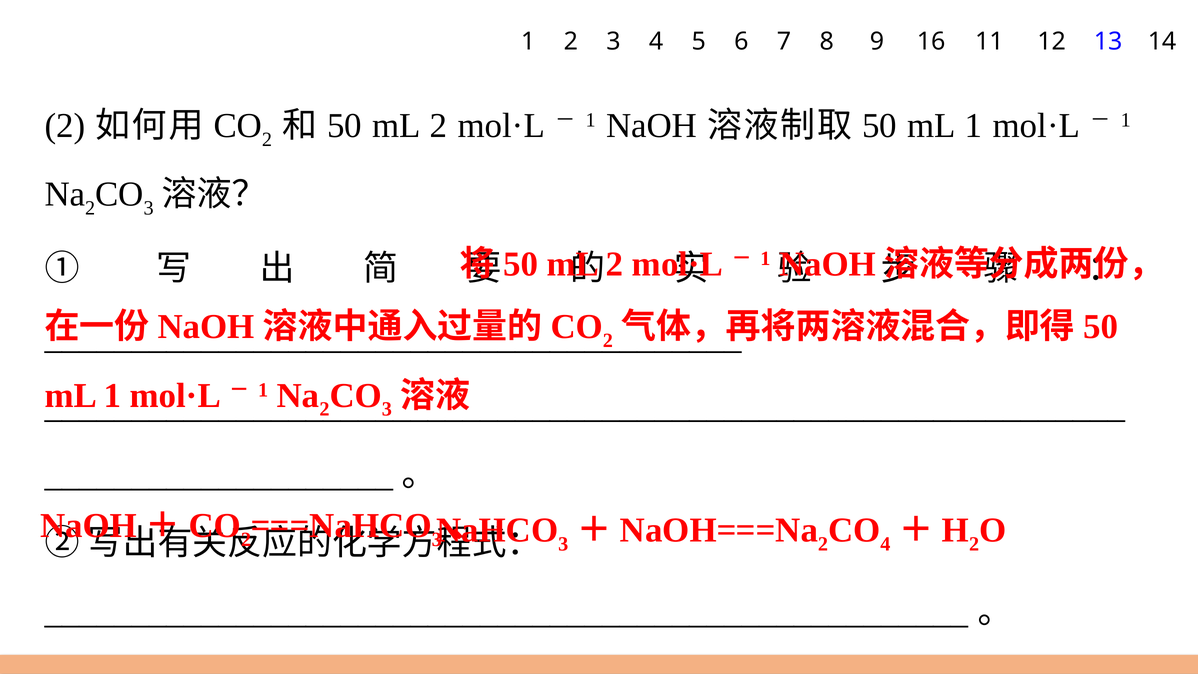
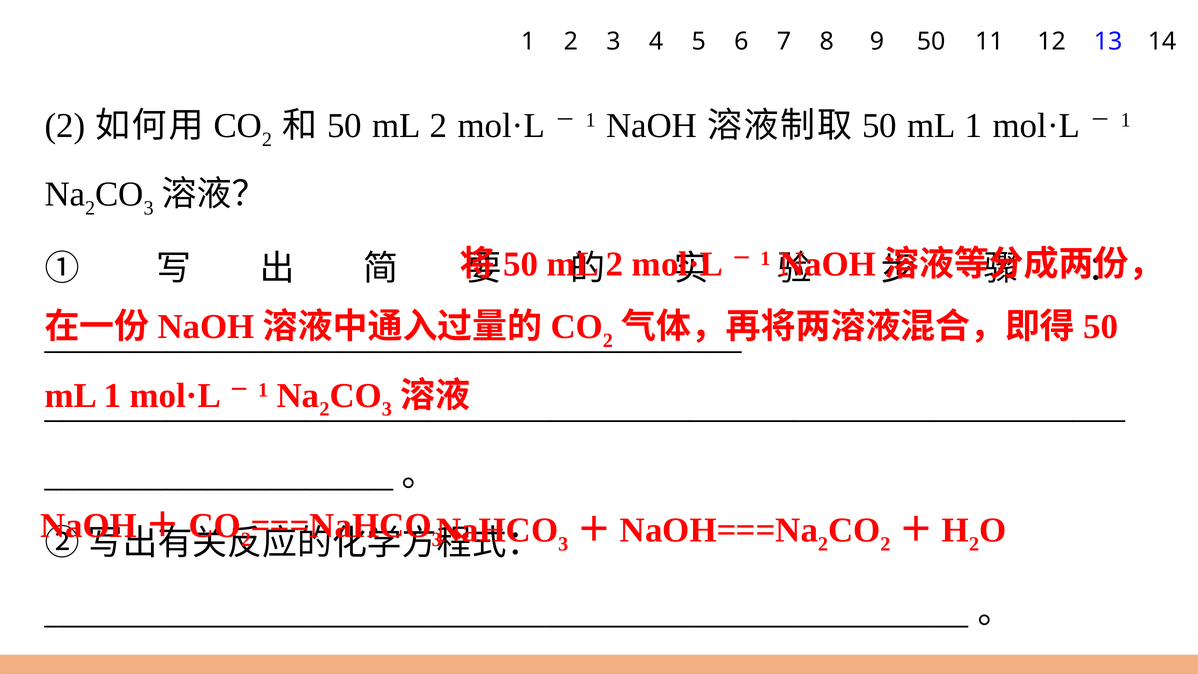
9 16: 16 -> 50
4 at (885, 544): 4 -> 2
